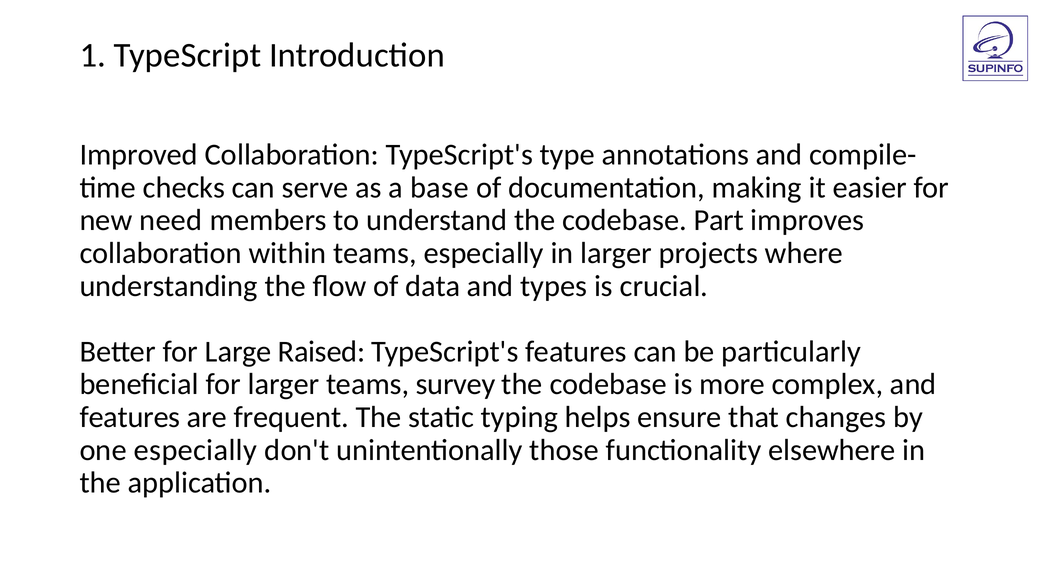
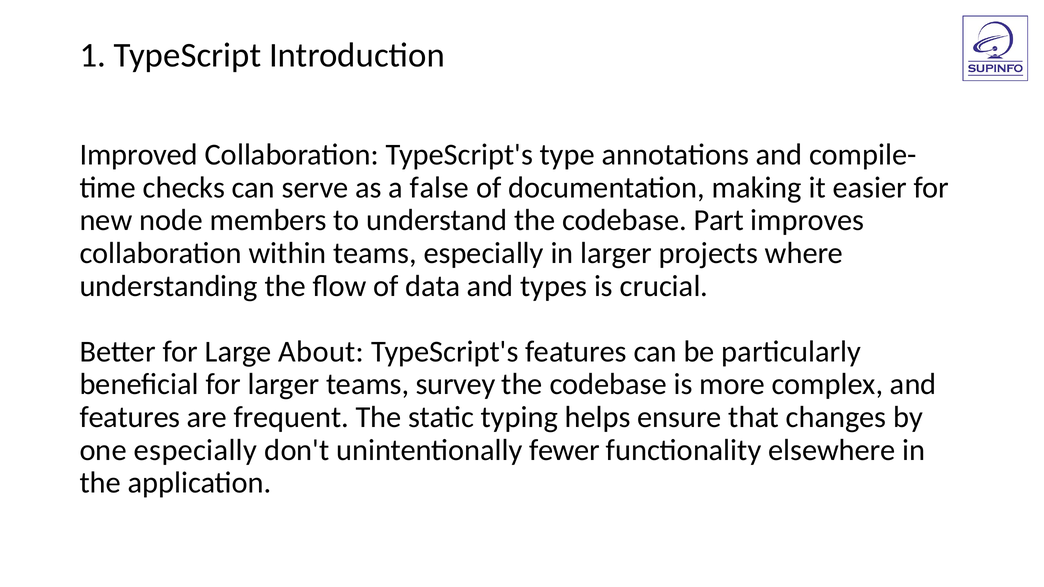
base: base -> false
need: need -> node
Raised: Raised -> About
those: those -> fewer
